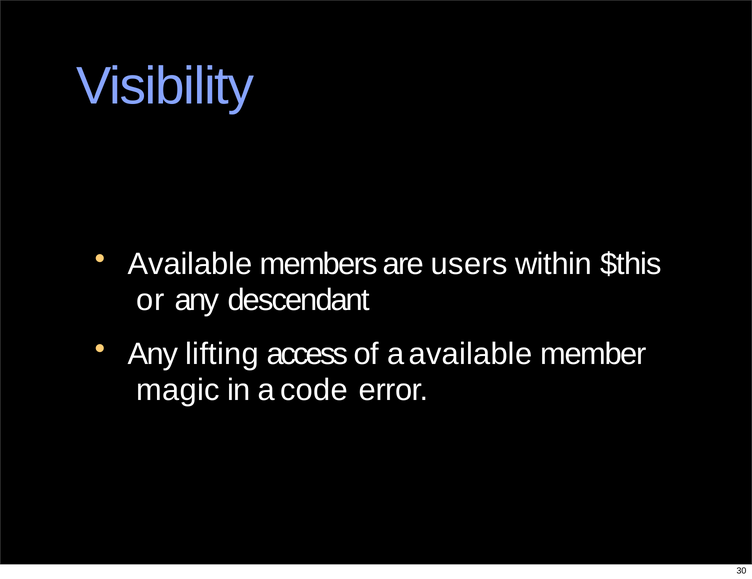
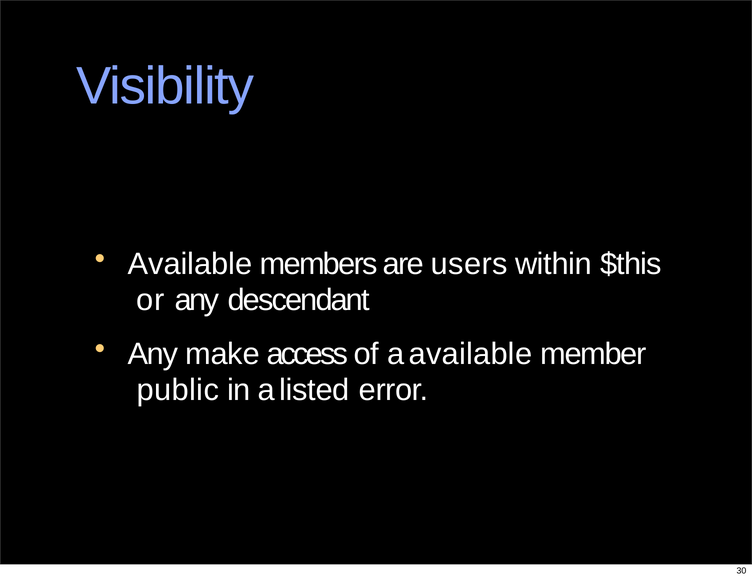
lifting: lifting -> make
magic: magic -> public
code: code -> listed
